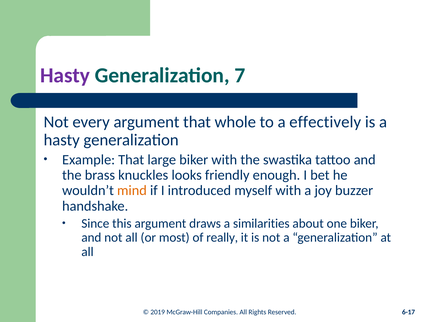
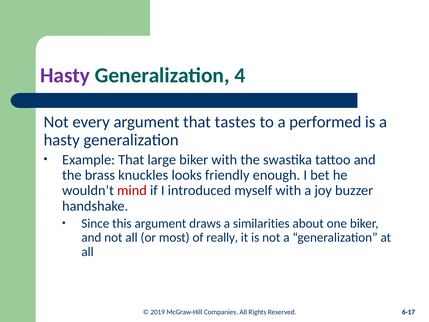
7: 7 -> 4
whole: whole -> tastes
effectively: effectively -> performed
mind colour: orange -> red
